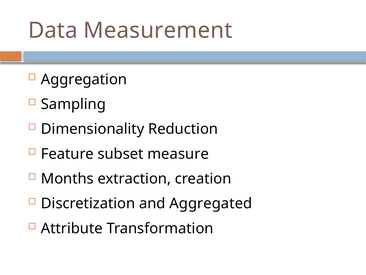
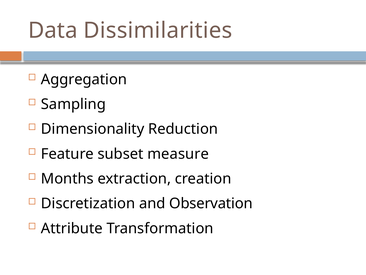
Measurement: Measurement -> Dissimilarities
Aggregated: Aggregated -> Observation
